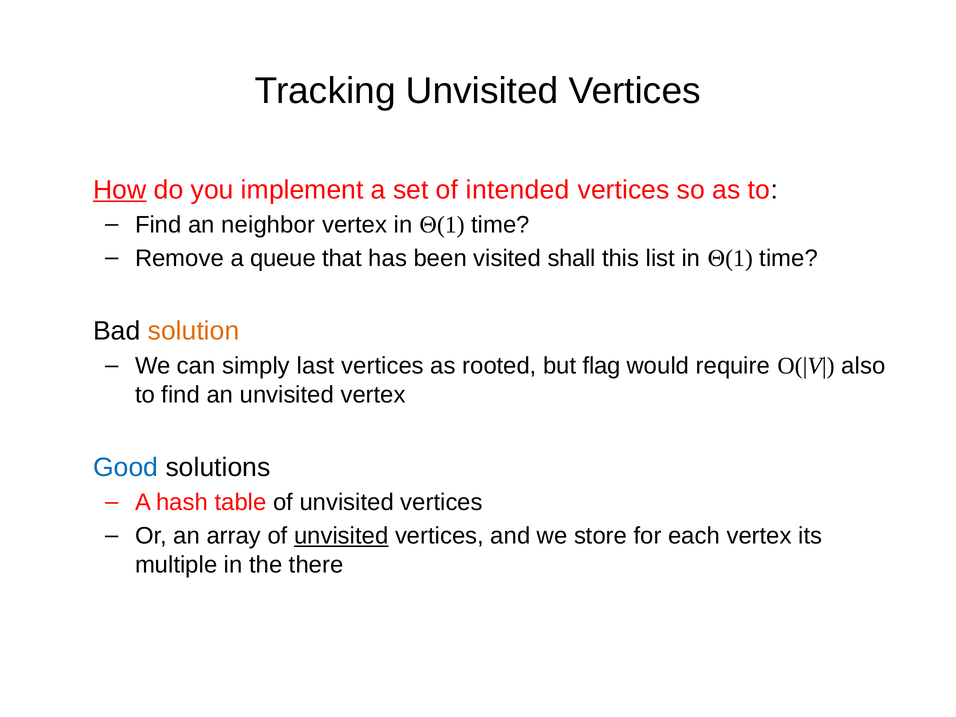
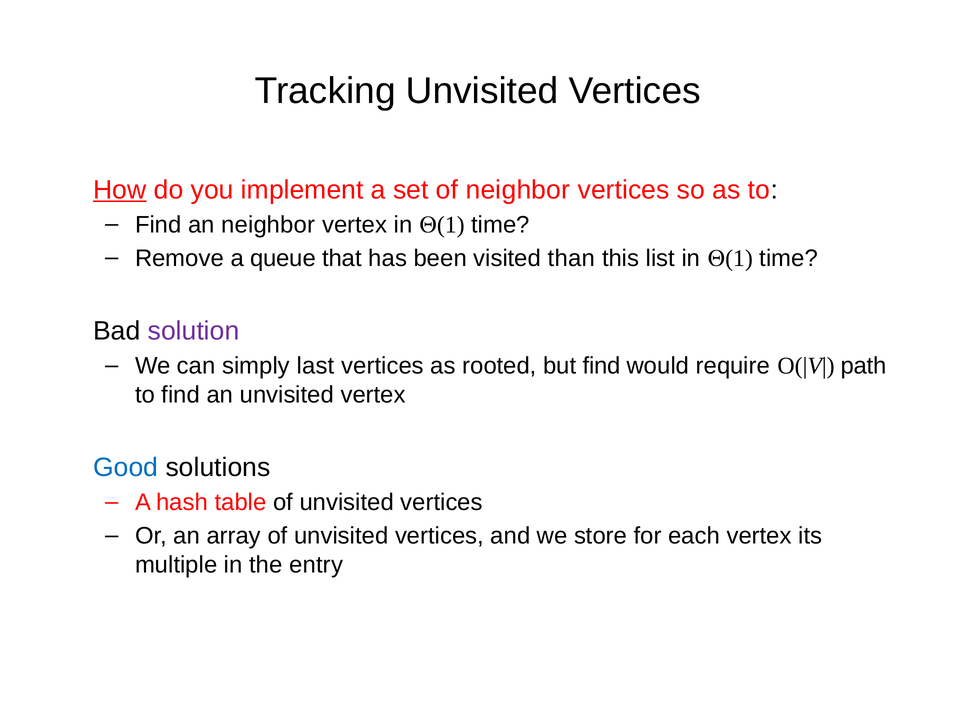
of intended: intended -> neighbor
shall: shall -> than
solution colour: orange -> purple
but flag: flag -> find
also: also -> path
unvisited at (341, 536) underline: present -> none
there: there -> entry
